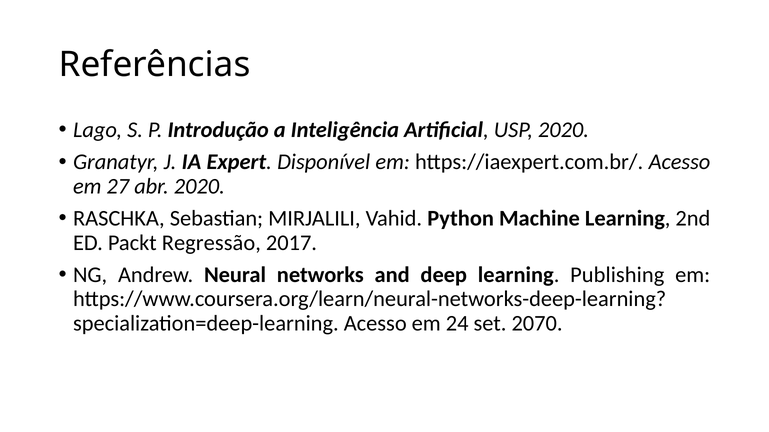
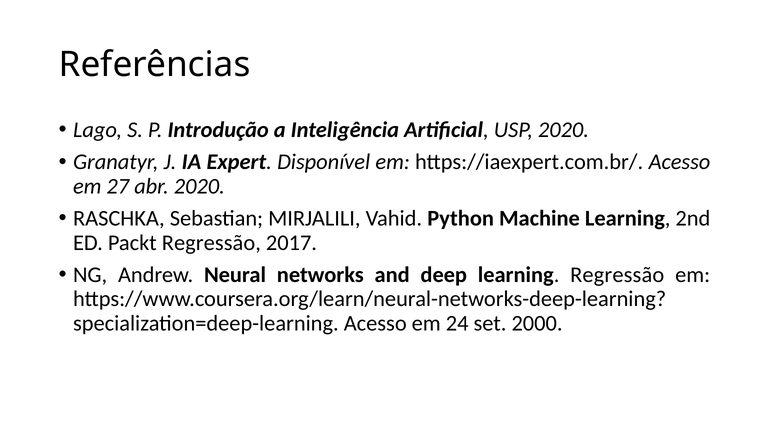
learning Publishing: Publishing -> Regressão
2070: 2070 -> 2000
